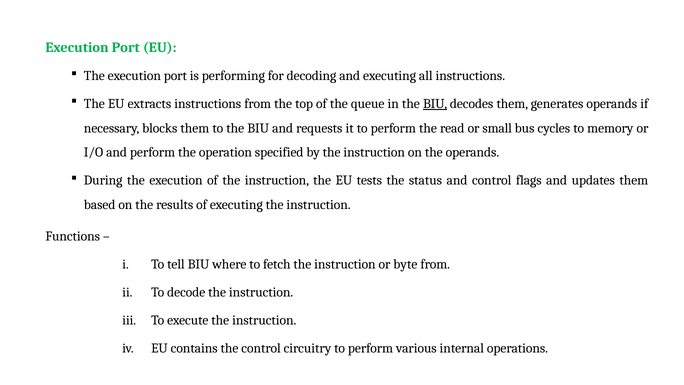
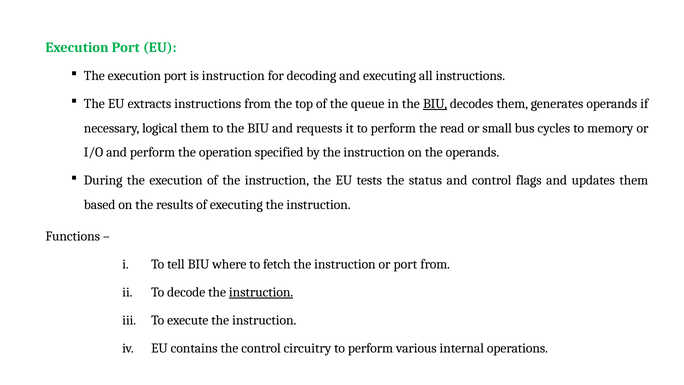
is performing: performing -> instruction
blocks: blocks -> logical
or byte: byte -> port
instruction at (261, 292) underline: none -> present
